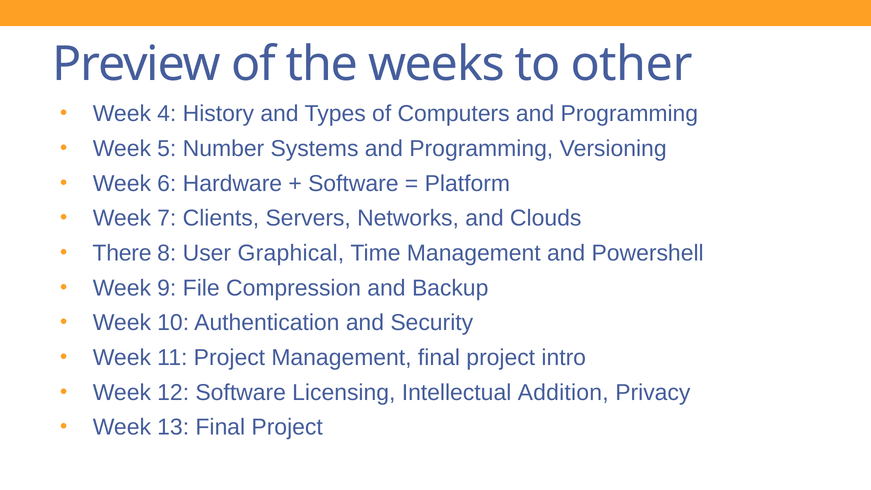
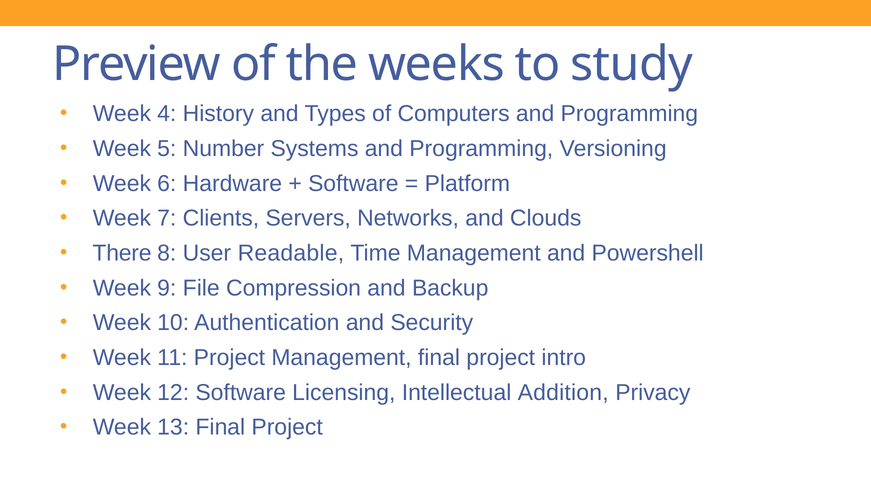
other: other -> study
Graphical: Graphical -> Readable
